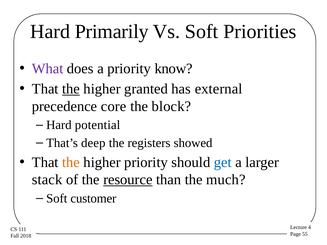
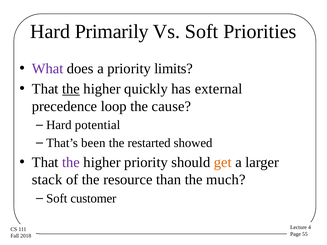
know: know -> limits
granted: granted -> quickly
core: core -> loop
block: block -> cause
deep: deep -> been
registers: registers -> restarted
the at (71, 162) colour: orange -> purple
get colour: blue -> orange
resource underline: present -> none
